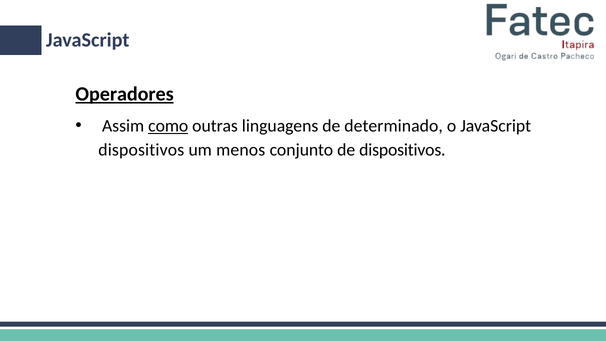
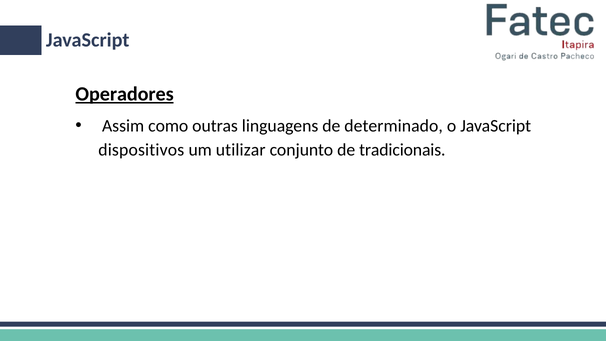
como underline: present -> none
menos: menos -> utilizar
de dispositivos: dispositivos -> tradicionais
